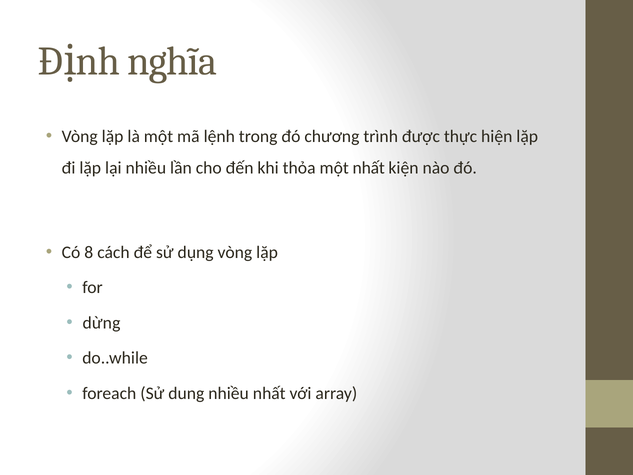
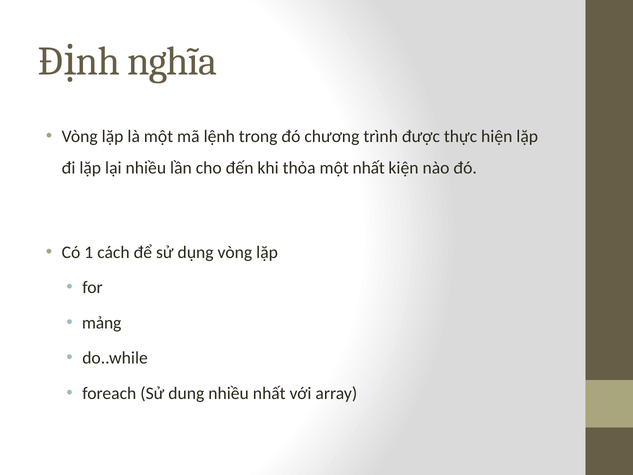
8: 8 -> 1
dừng: dừng -> mảng
